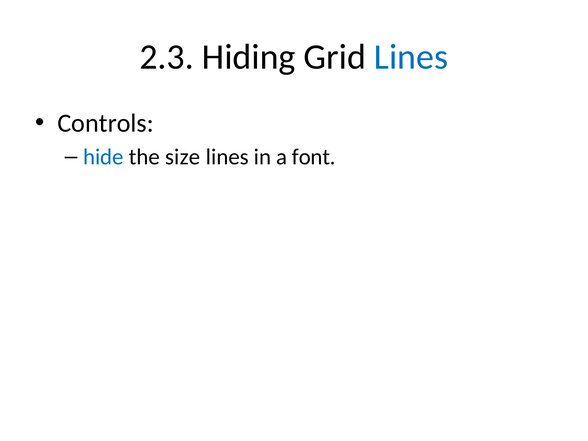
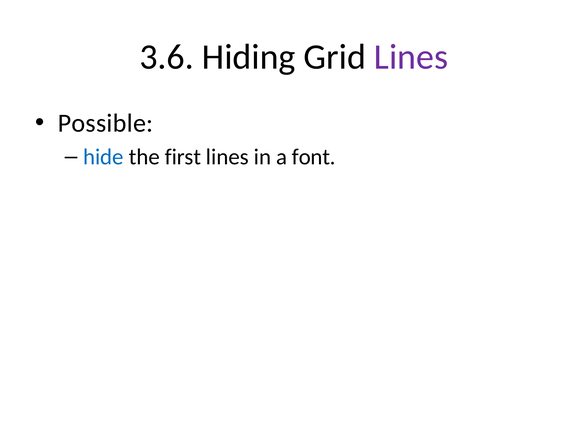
2.3: 2.3 -> 3.6
Lines at (411, 57) colour: blue -> purple
Controls: Controls -> Possible
size: size -> first
